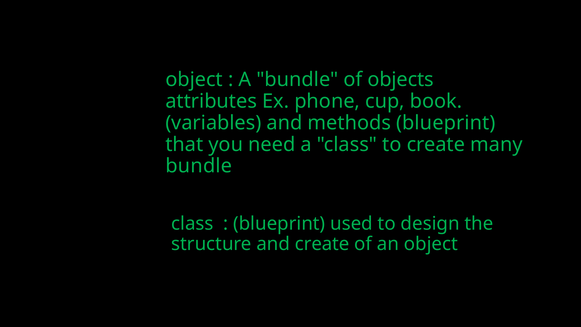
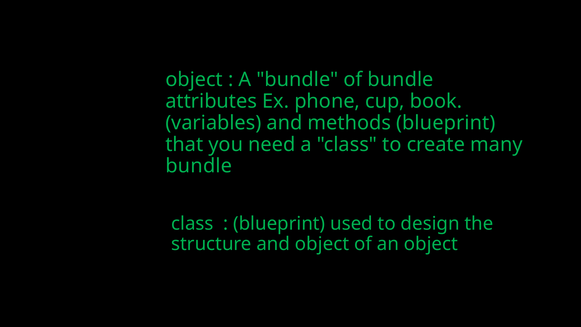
of objects: objects -> bundle
and create: create -> object
